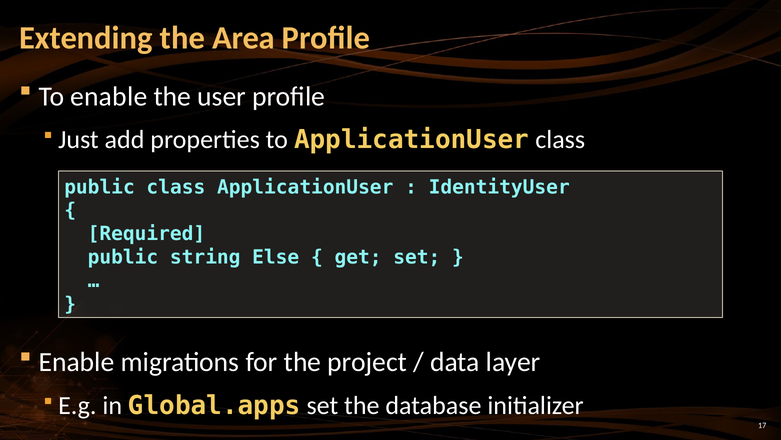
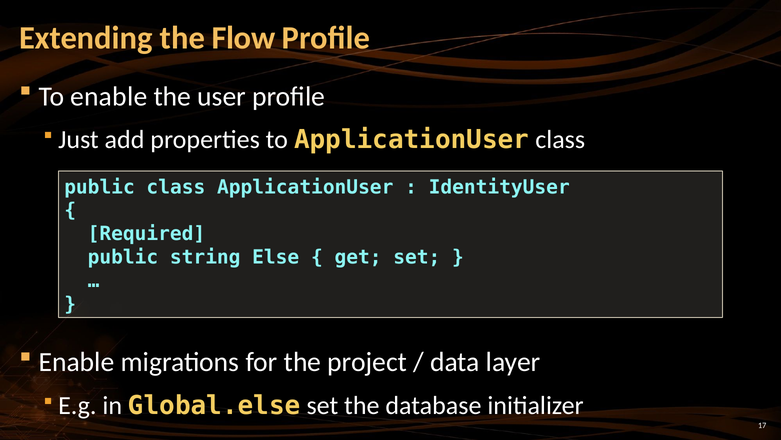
Area: Area -> Flow
Global.apps: Global.apps -> Global.else
